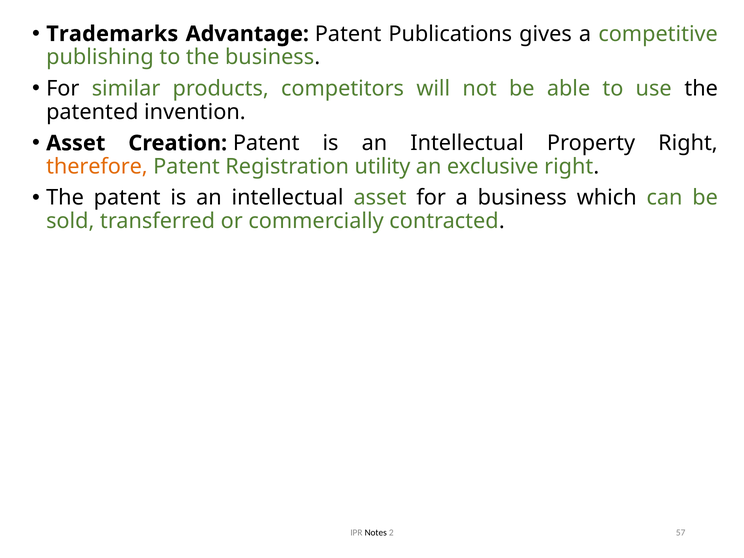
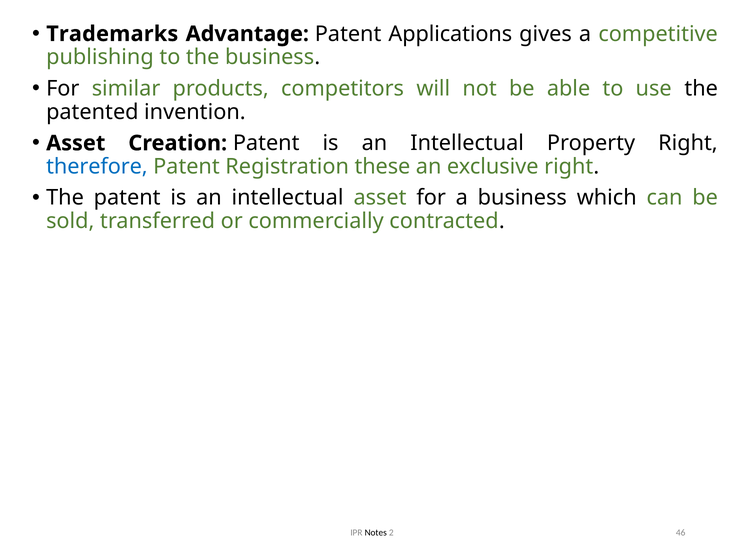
Publications: Publications -> Applications
therefore colour: orange -> blue
utility: utility -> these
57: 57 -> 46
